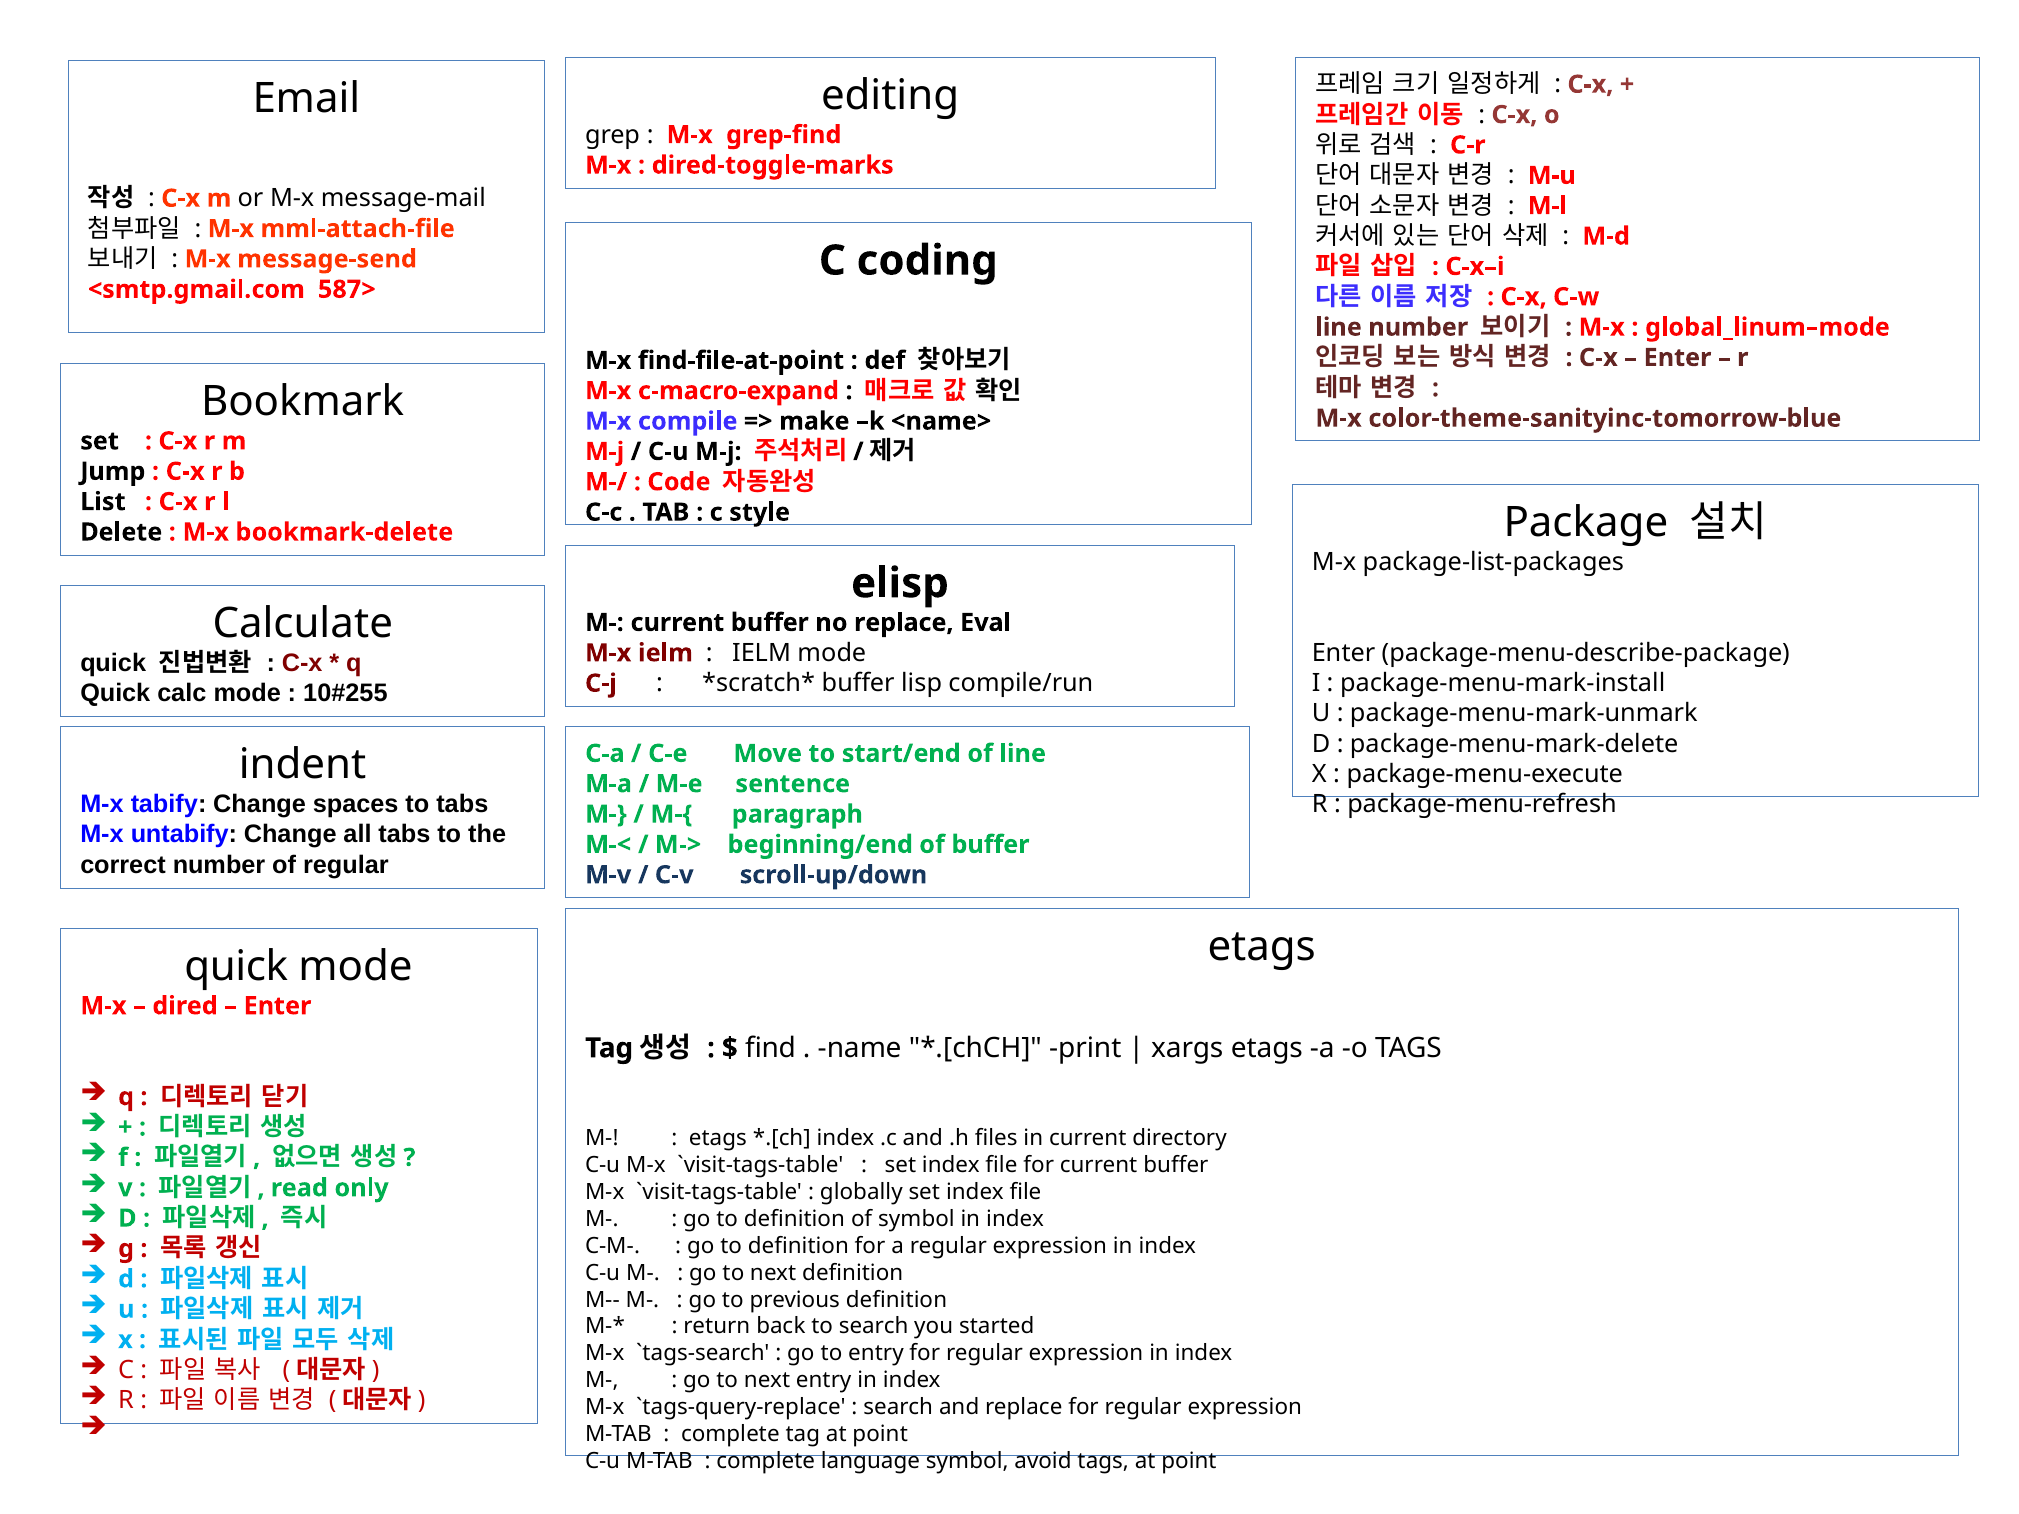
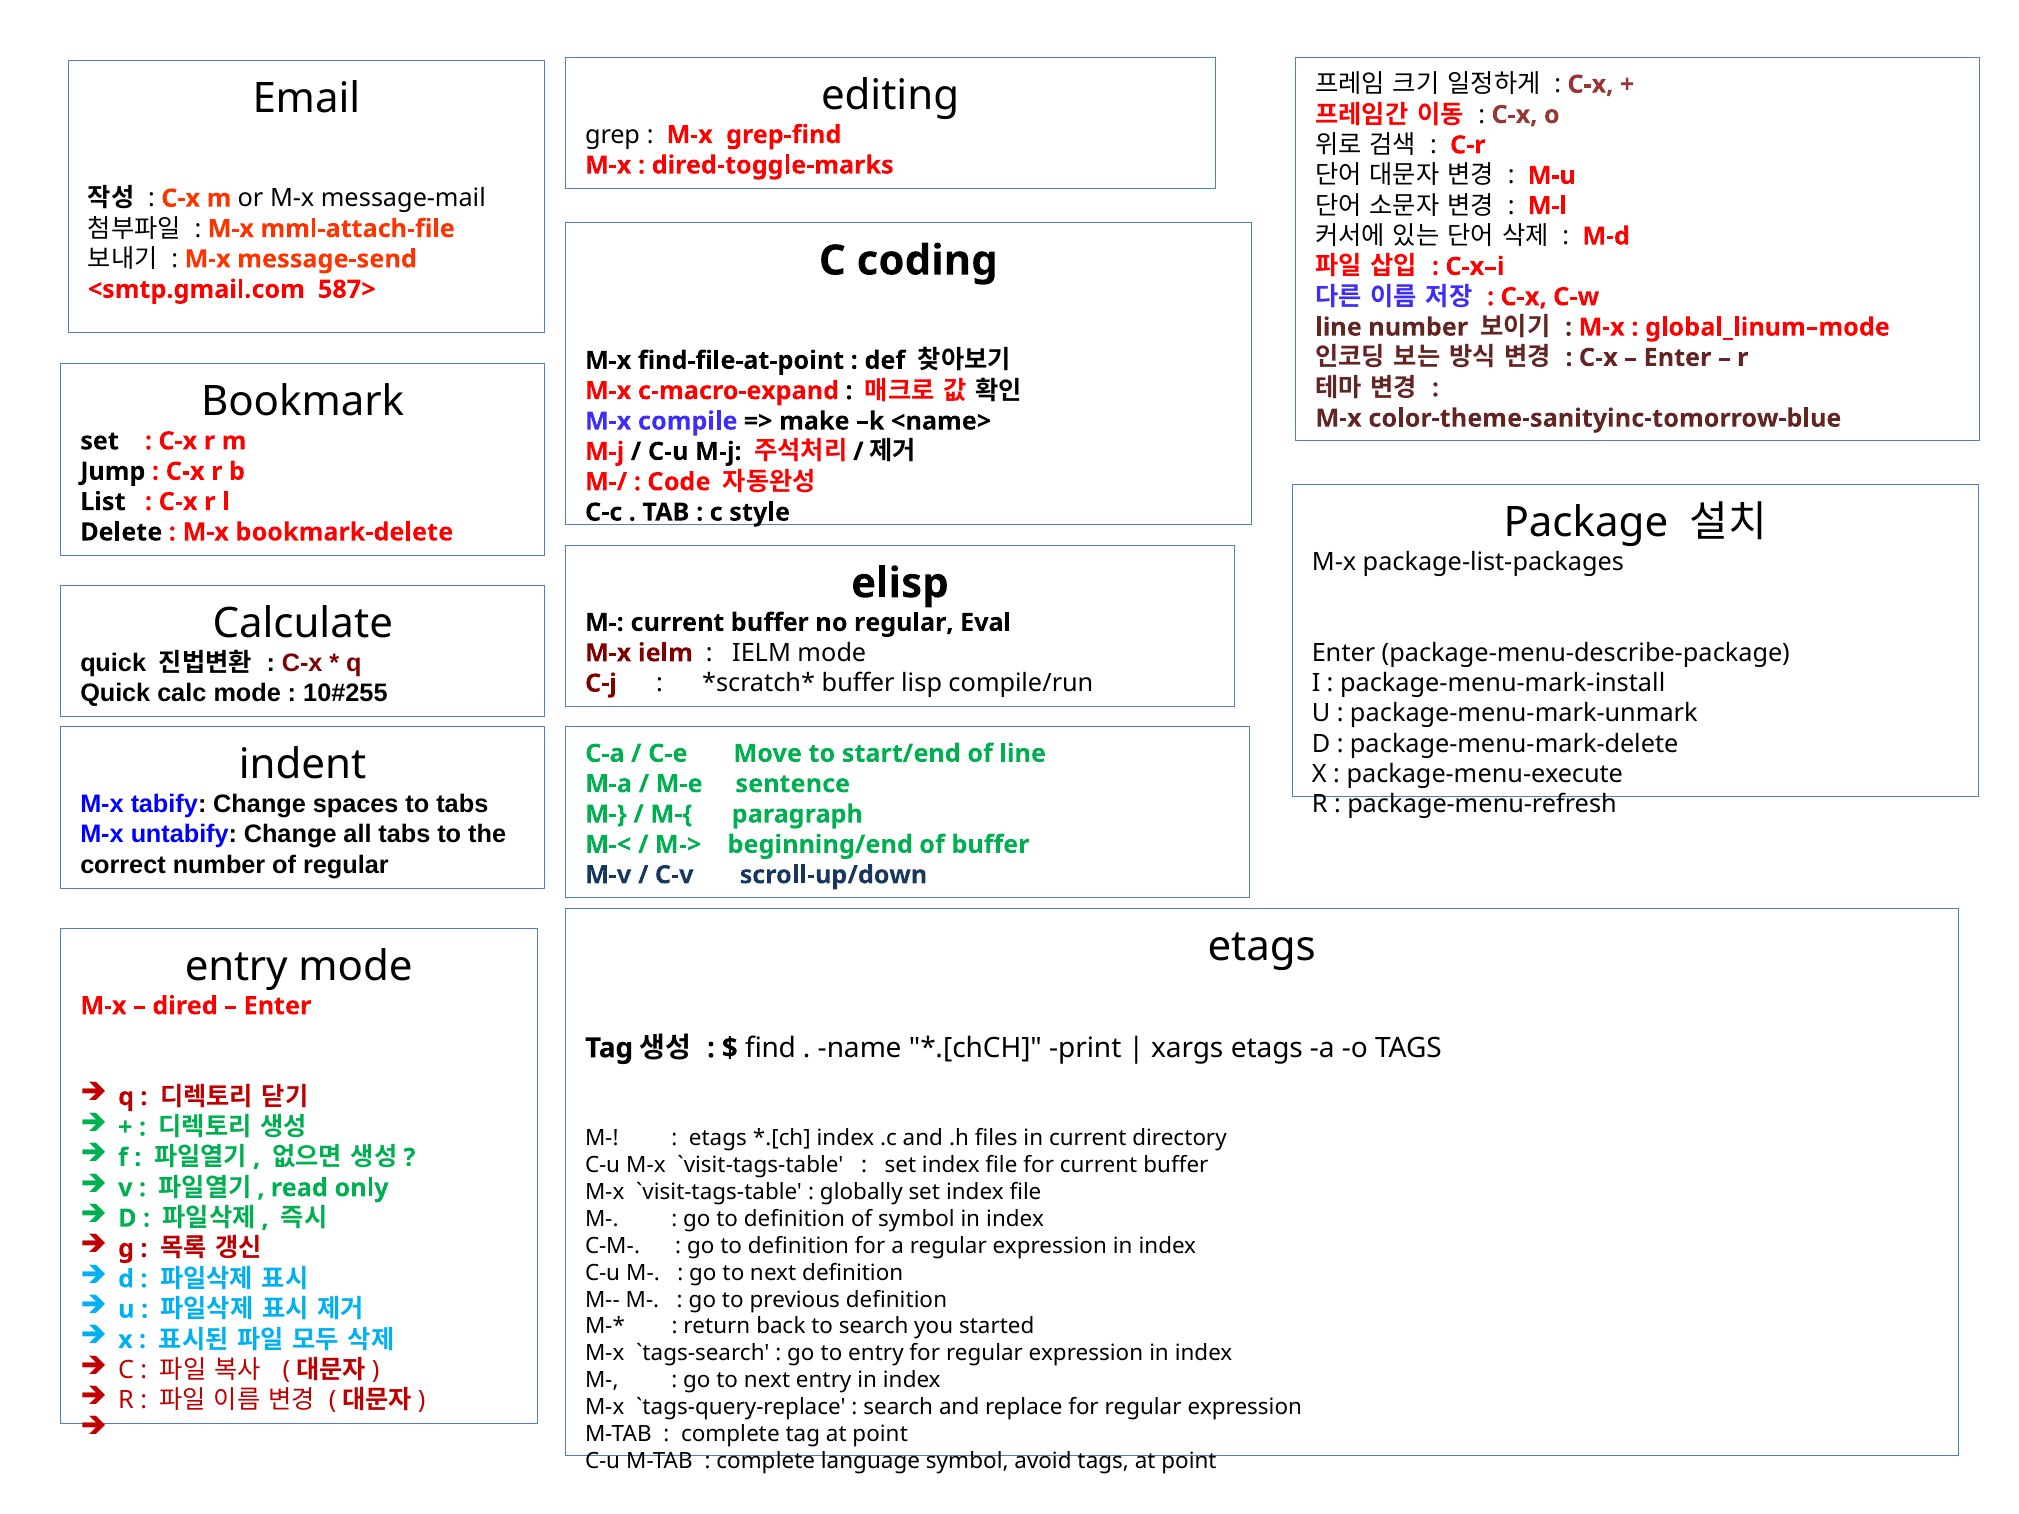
no replace: replace -> regular
quick at (236, 967): quick -> entry
